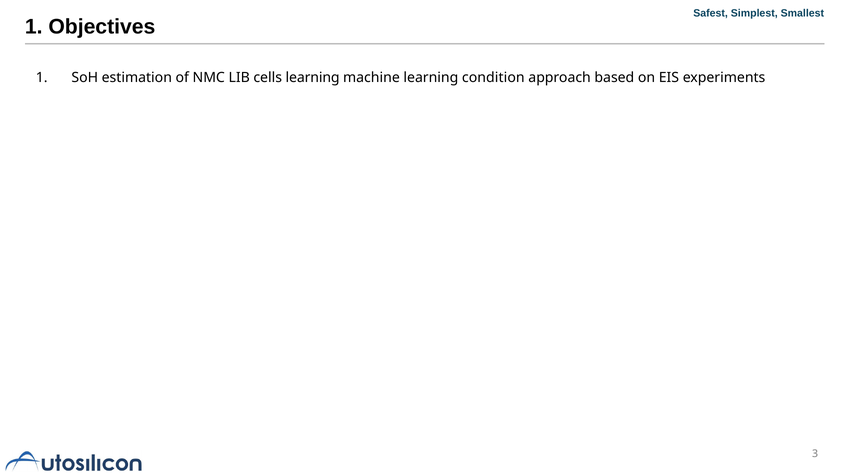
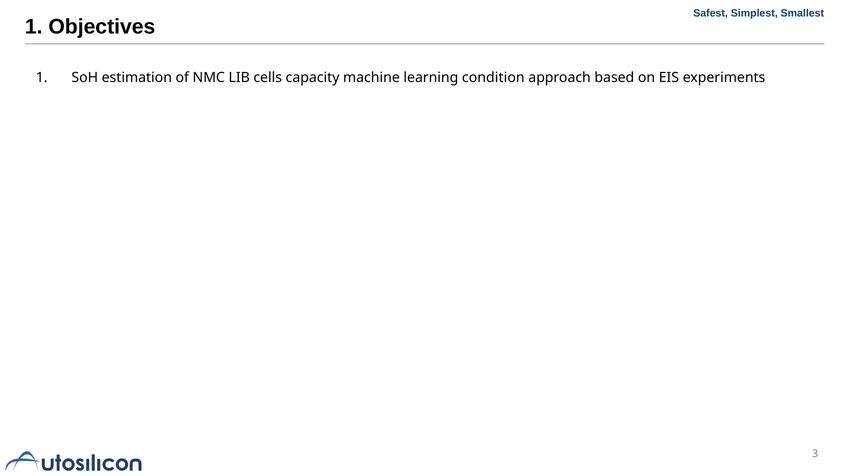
cells learning: learning -> capacity
